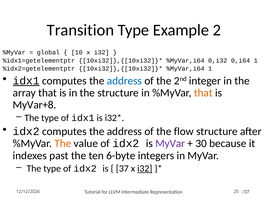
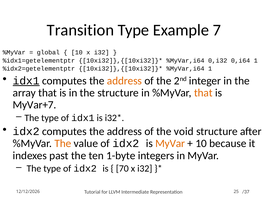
2: 2 -> 7
address at (124, 81) colour: blue -> orange
MyVar+8: MyVar+8 -> MyVar+7
flow: flow -> void
MyVar at (170, 143) colour: purple -> orange
30 at (201, 143): 30 -> 10
6-byte: 6-byte -> 1-byte
37: 37 -> 70
i32 at (145, 168) underline: present -> none
